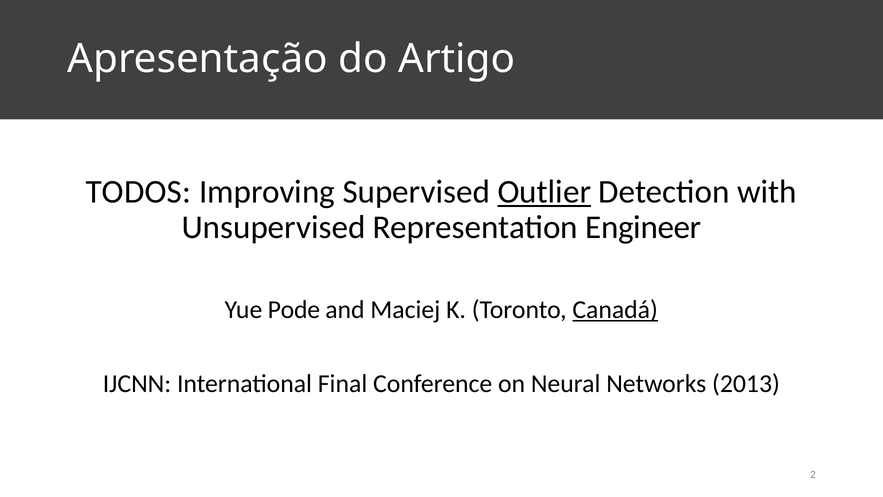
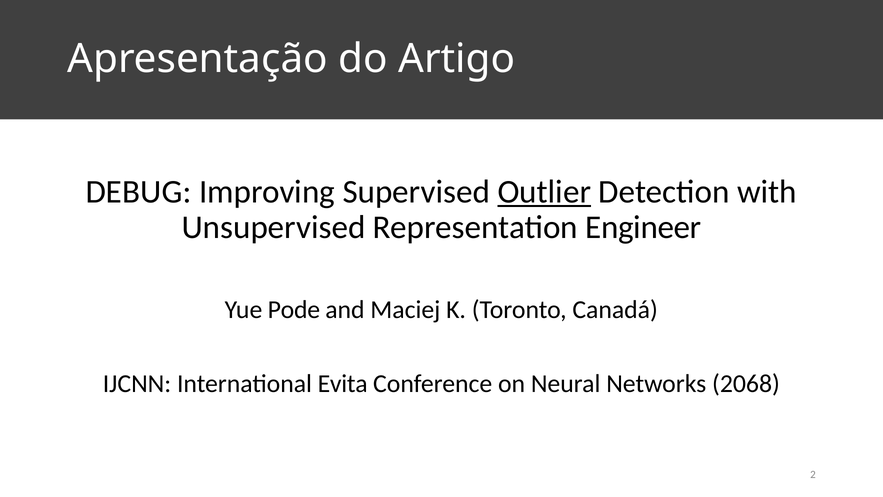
TODOS: TODOS -> DEBUG
Canadá underline: present -> none
Final: Final -> Evita
2013: 2013 -> 2068
